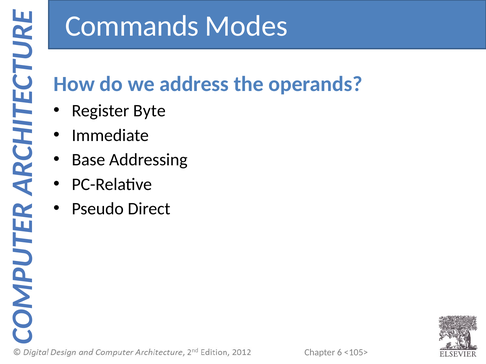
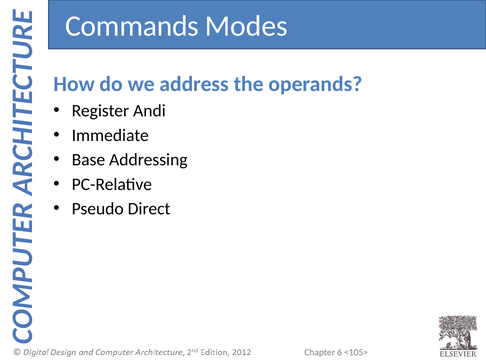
Byte: Byte -> Andi
